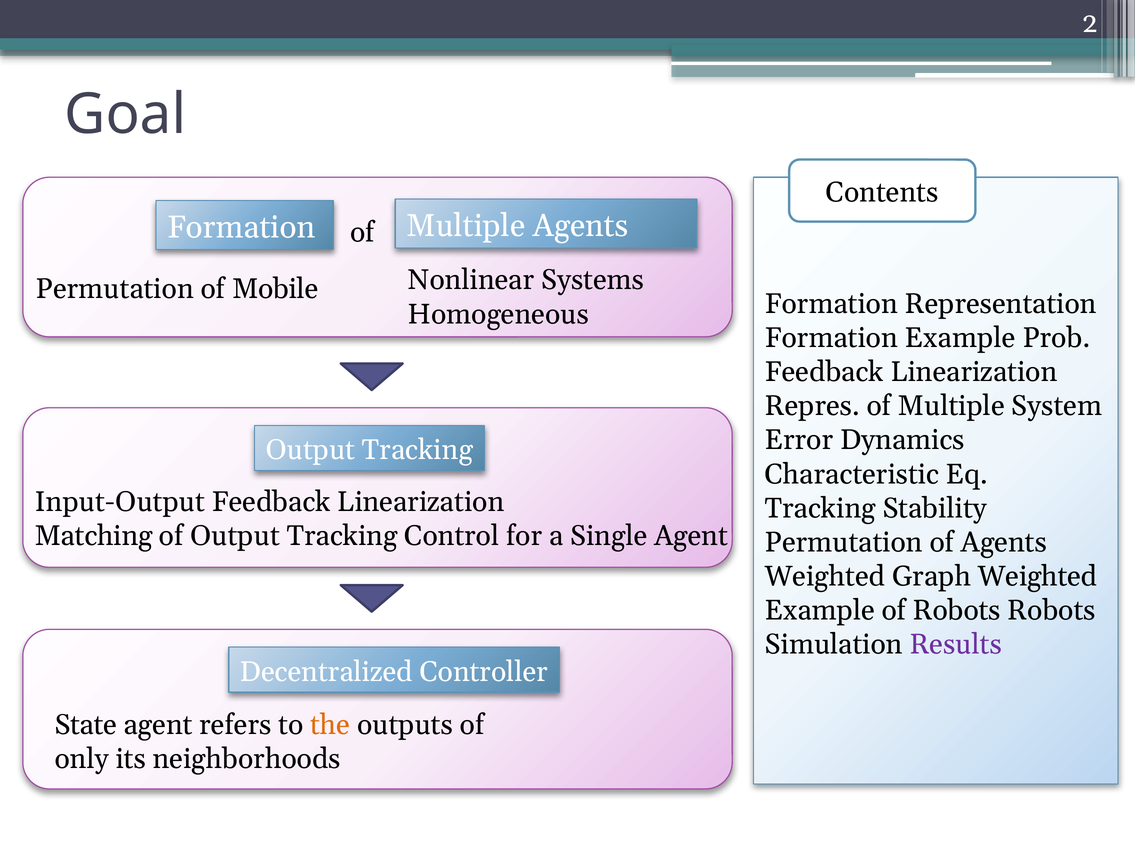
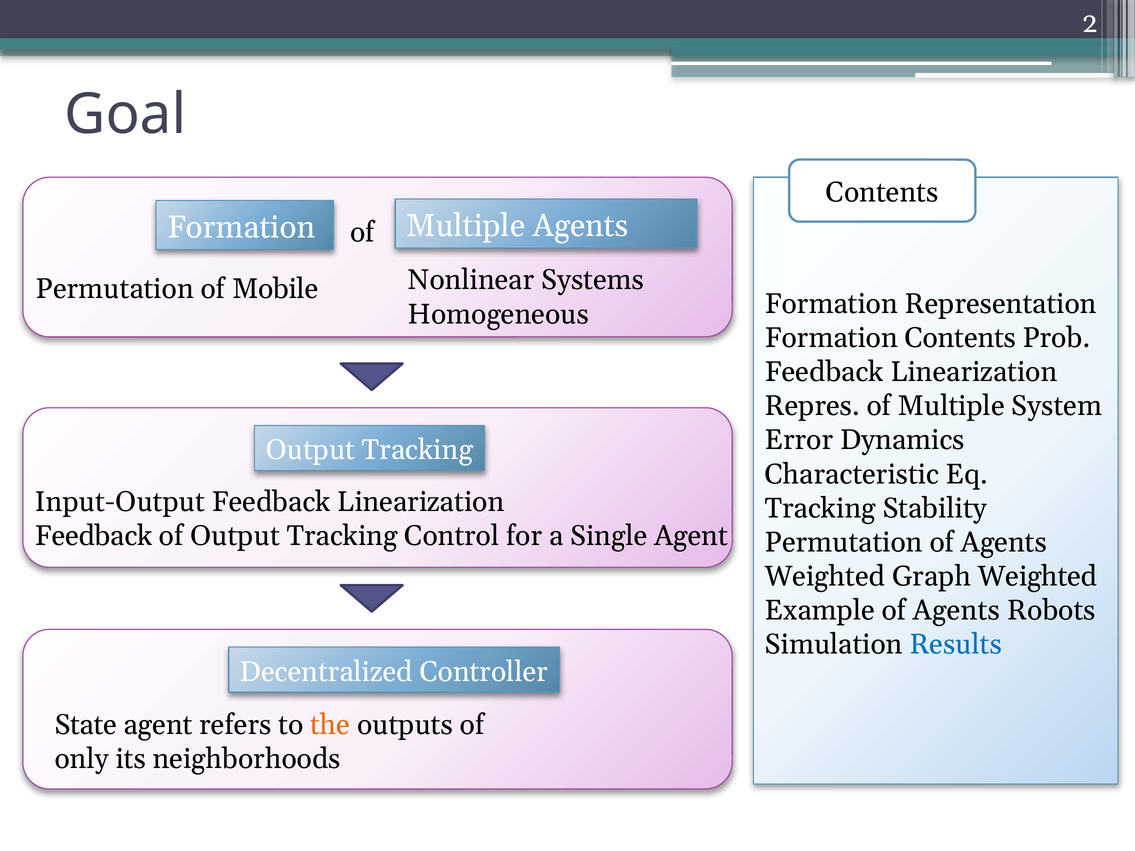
Formation Example: Example -> Contents
Matching at (94, 536): Matching -> Feedback
Example of Robots: Robots -> Agents
Results colour: purple -> blue
